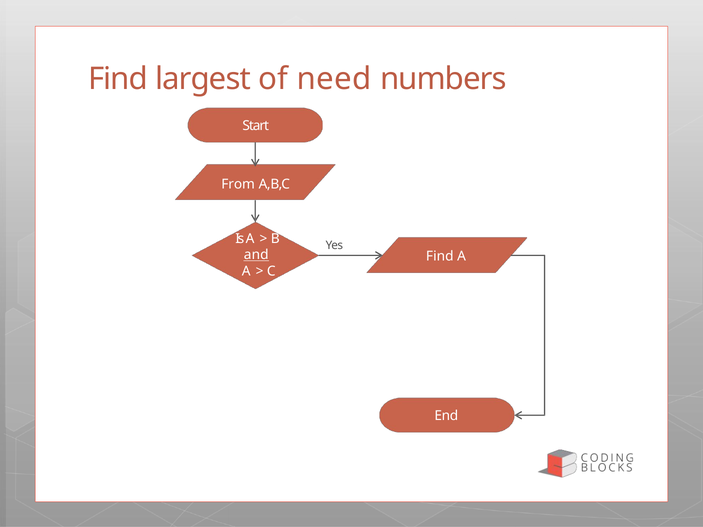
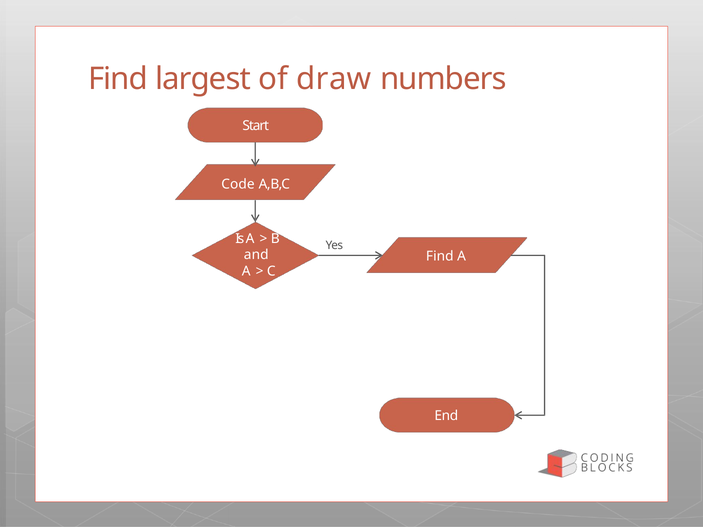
need: need -> draw
From: From -> Code
and at (256, 255) underline: present -> none
